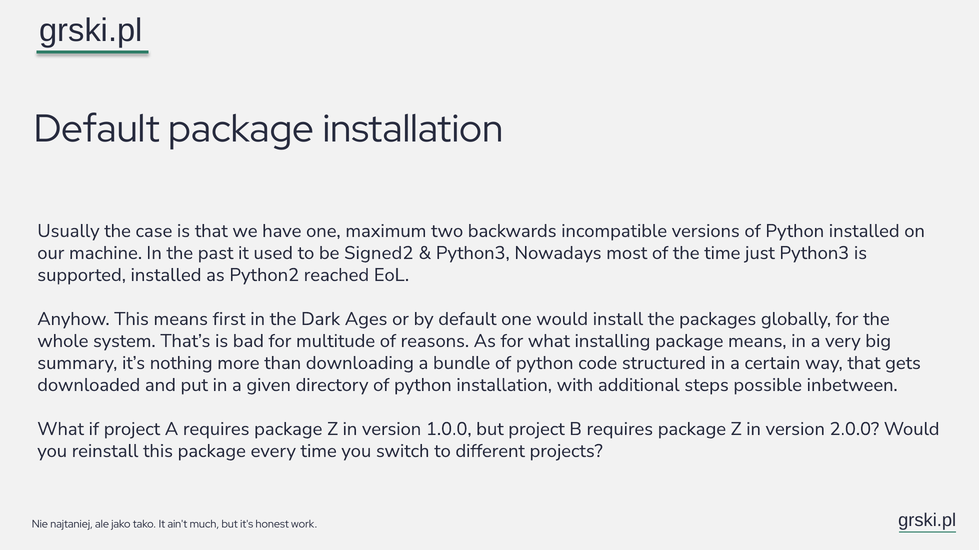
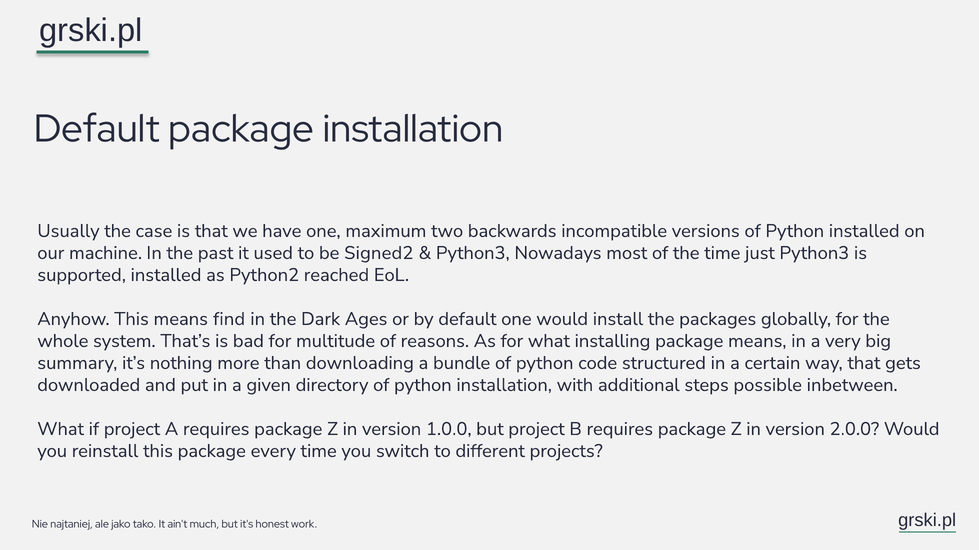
first: first -> find
